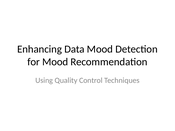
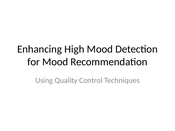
Data: Data -> High
